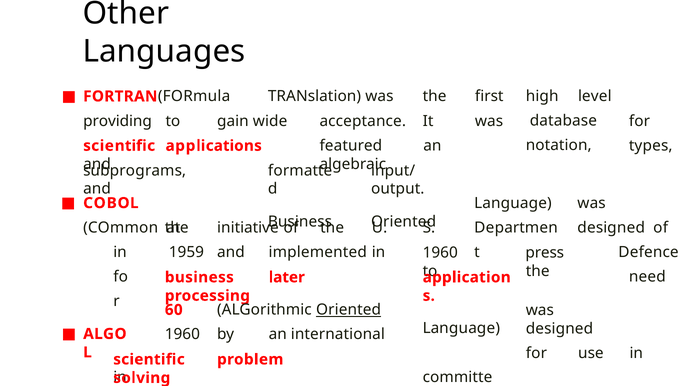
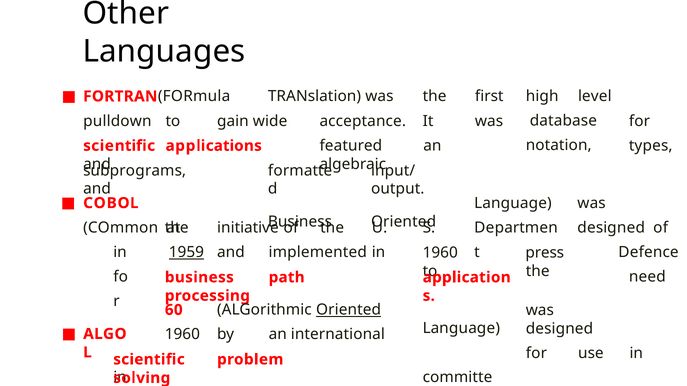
providing: providing -> pulldown
1959 underline: none -> present
later: later -> path
